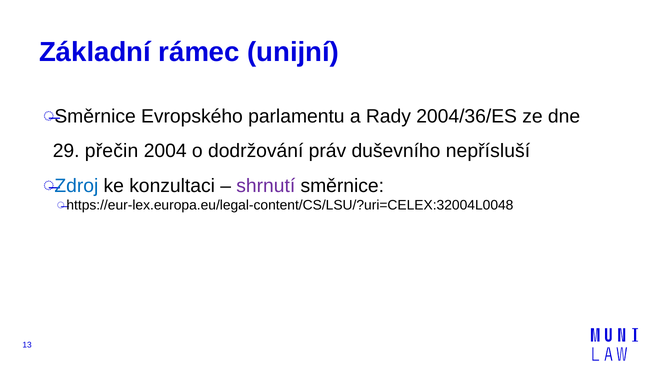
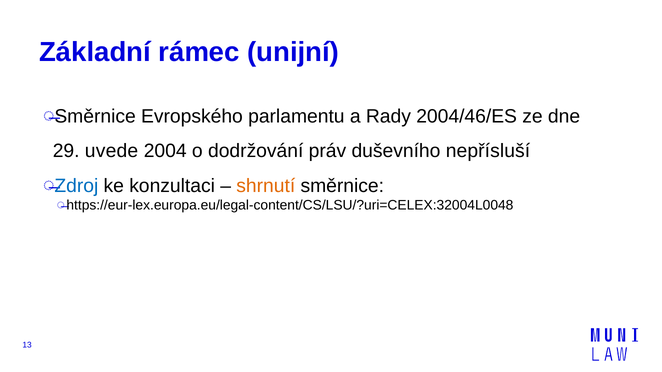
2004/36/ES: 2004/36/ES -> 2004/46/ES
přečin: přečin -> uvede
shrnutí colour: purple -> orange
